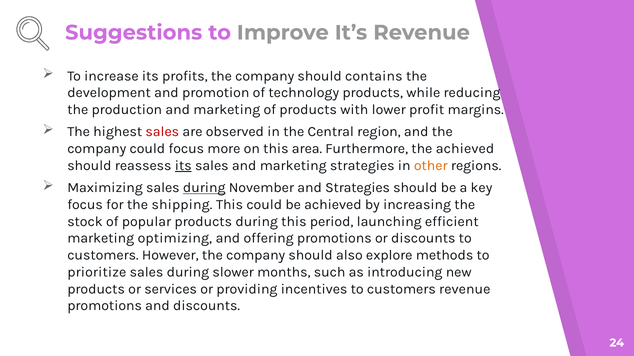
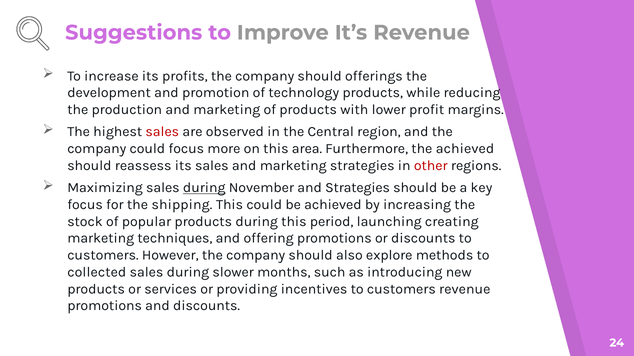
contains: contains -> offerings
its at (183, 166) underline: present -> none
other colour: orange -> red
efficient: efficient -> creating
optimizing: optimizing -> techniques
prioritize: prioritize -> collected
